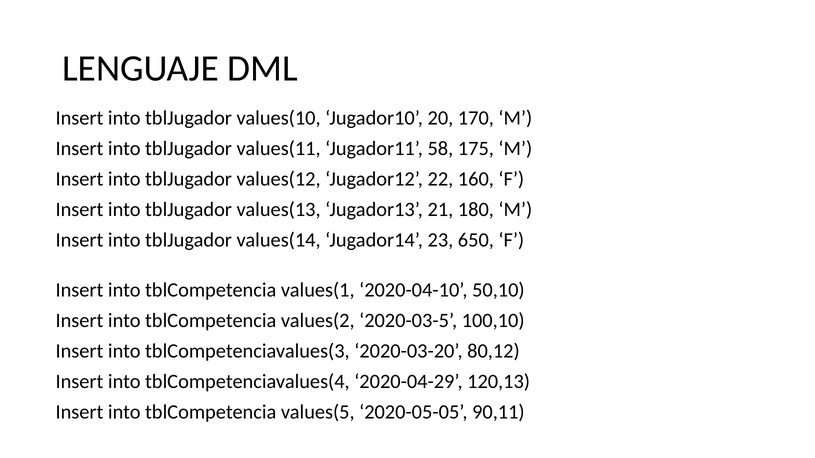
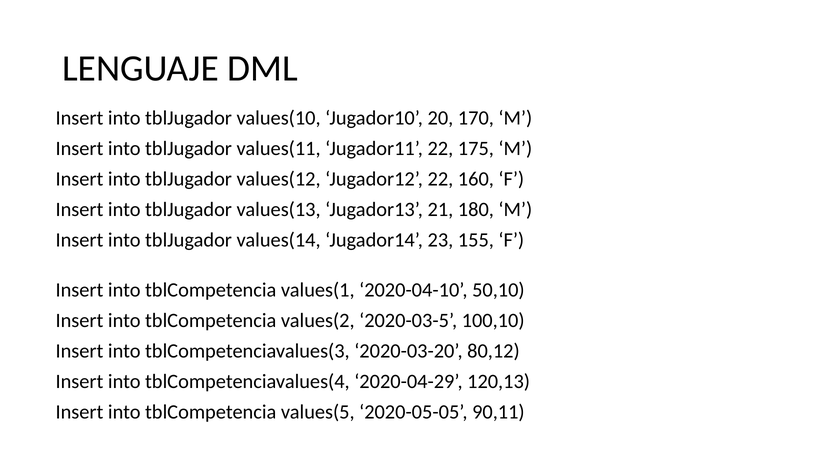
Jugador11 58: 58 -> 22
650: 650 -> 155
